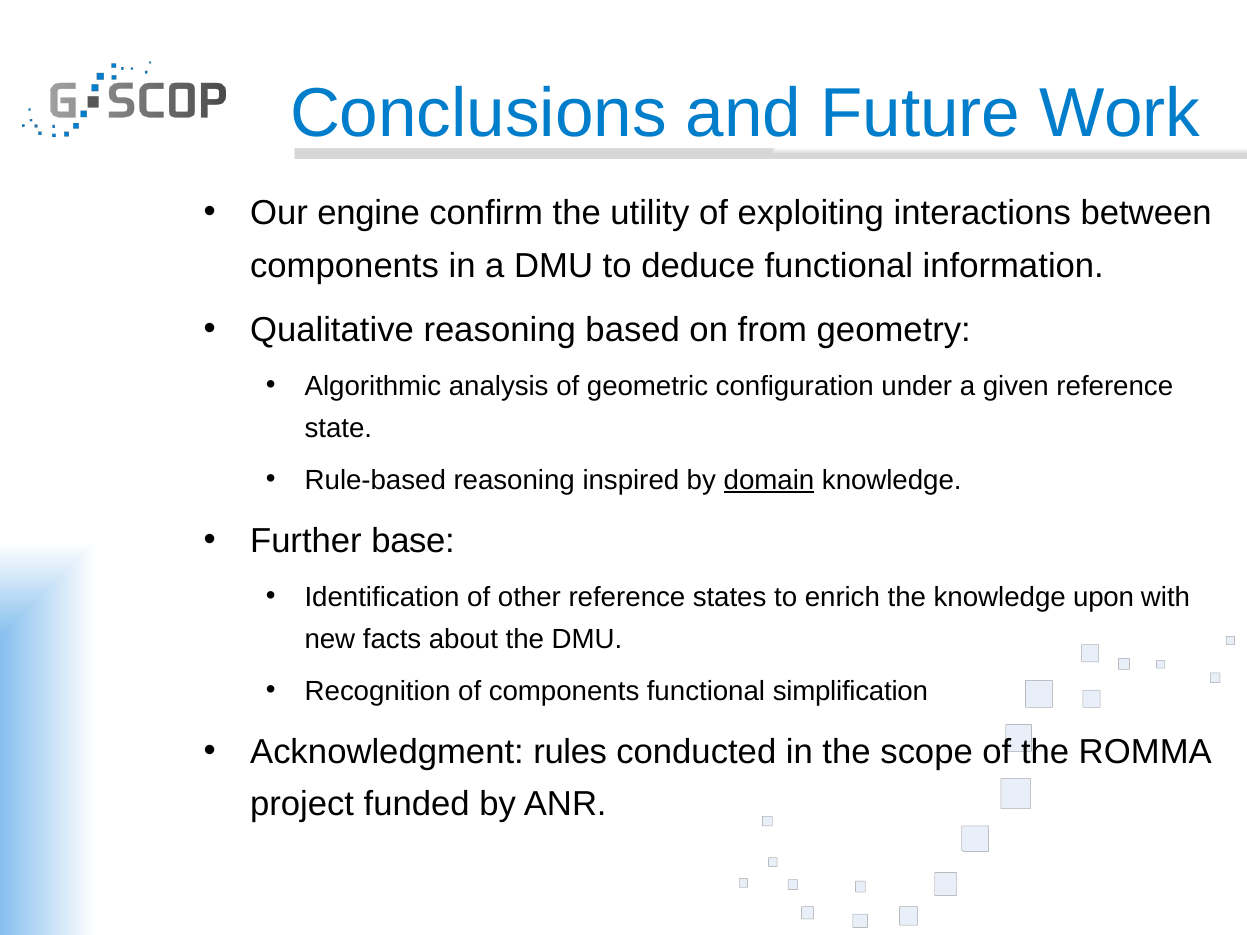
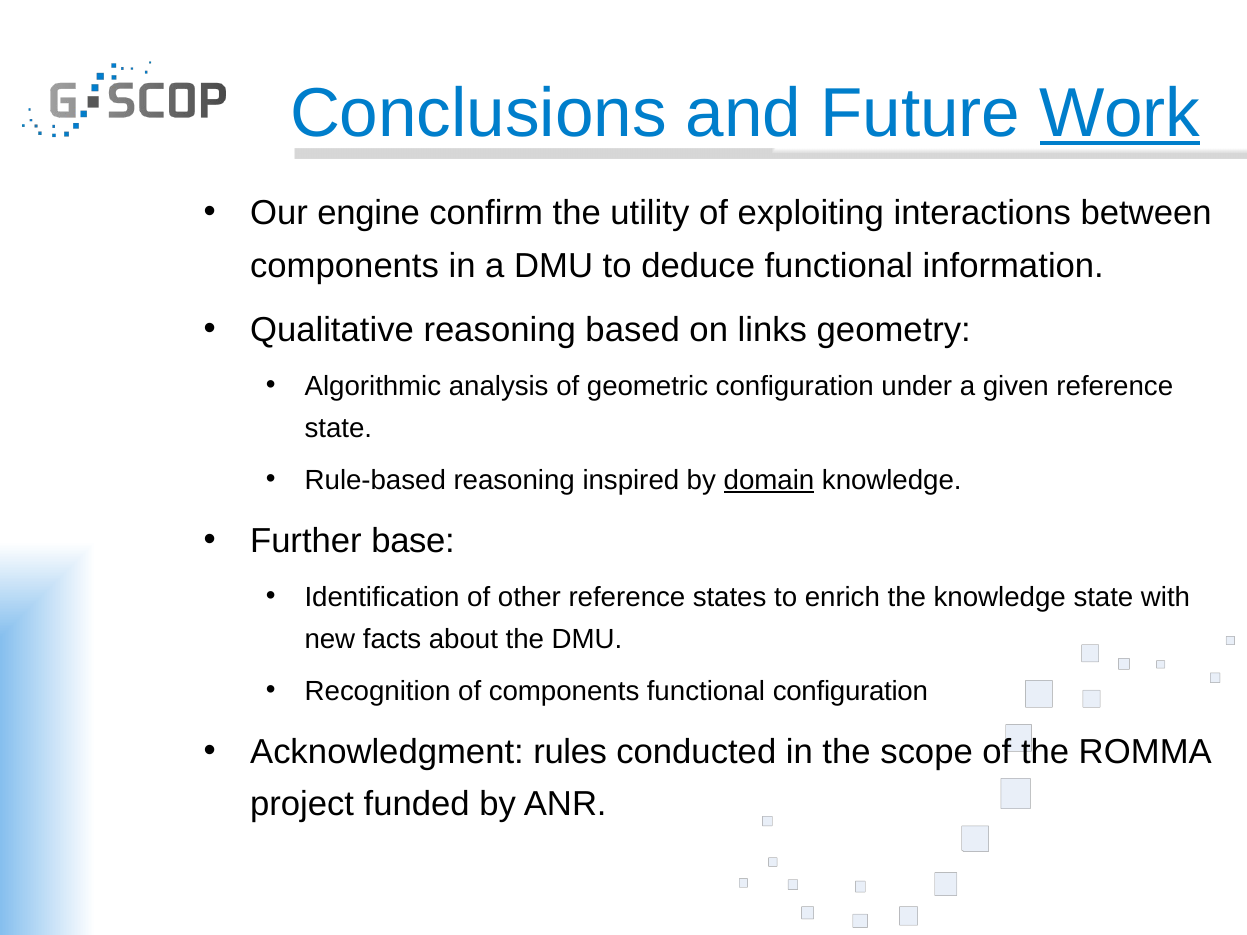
Work underline: none -> present
from: from -> links
knowledge upon: upon -> state
functional simplification: simplification -> configuration
